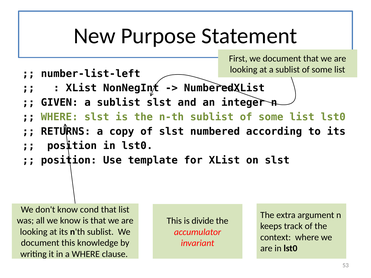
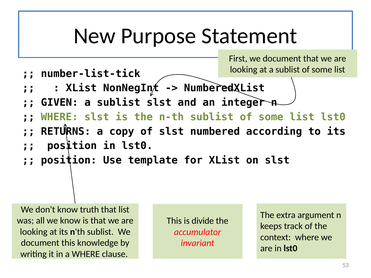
number-list-left: number-list-left -> number-list-tick
cond: cond -> truth
